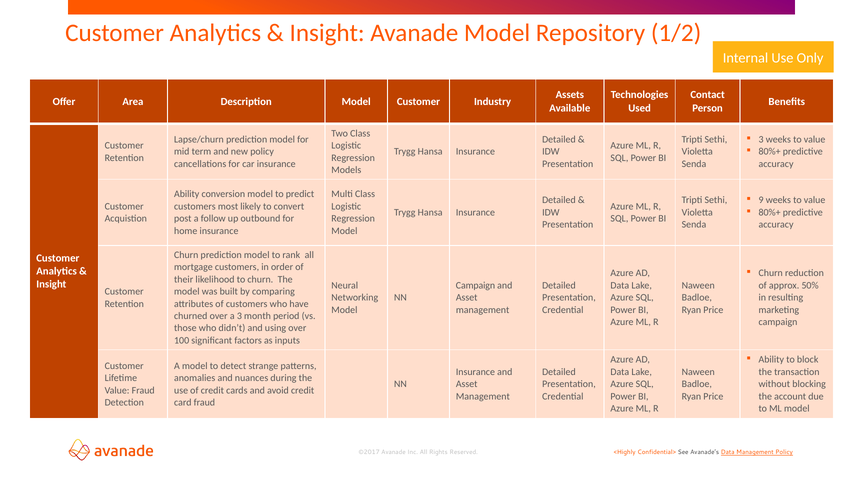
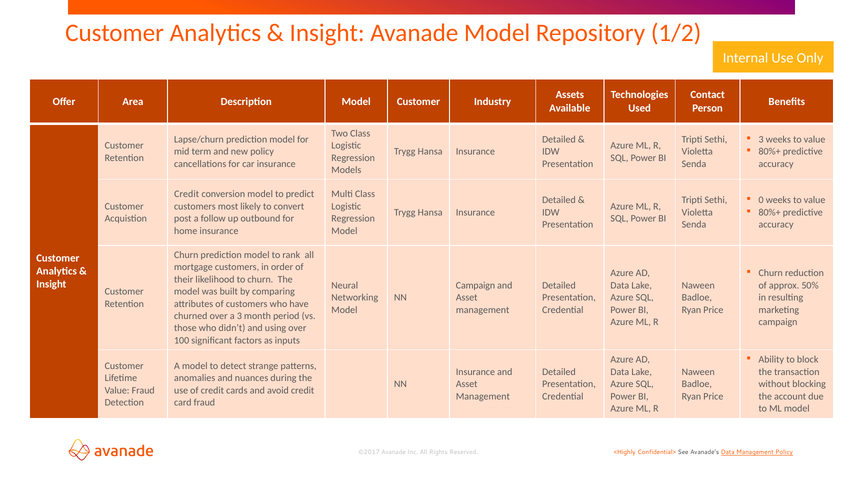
Ability at (187, 194): Ability -> Credit
9: 9 -> 0
